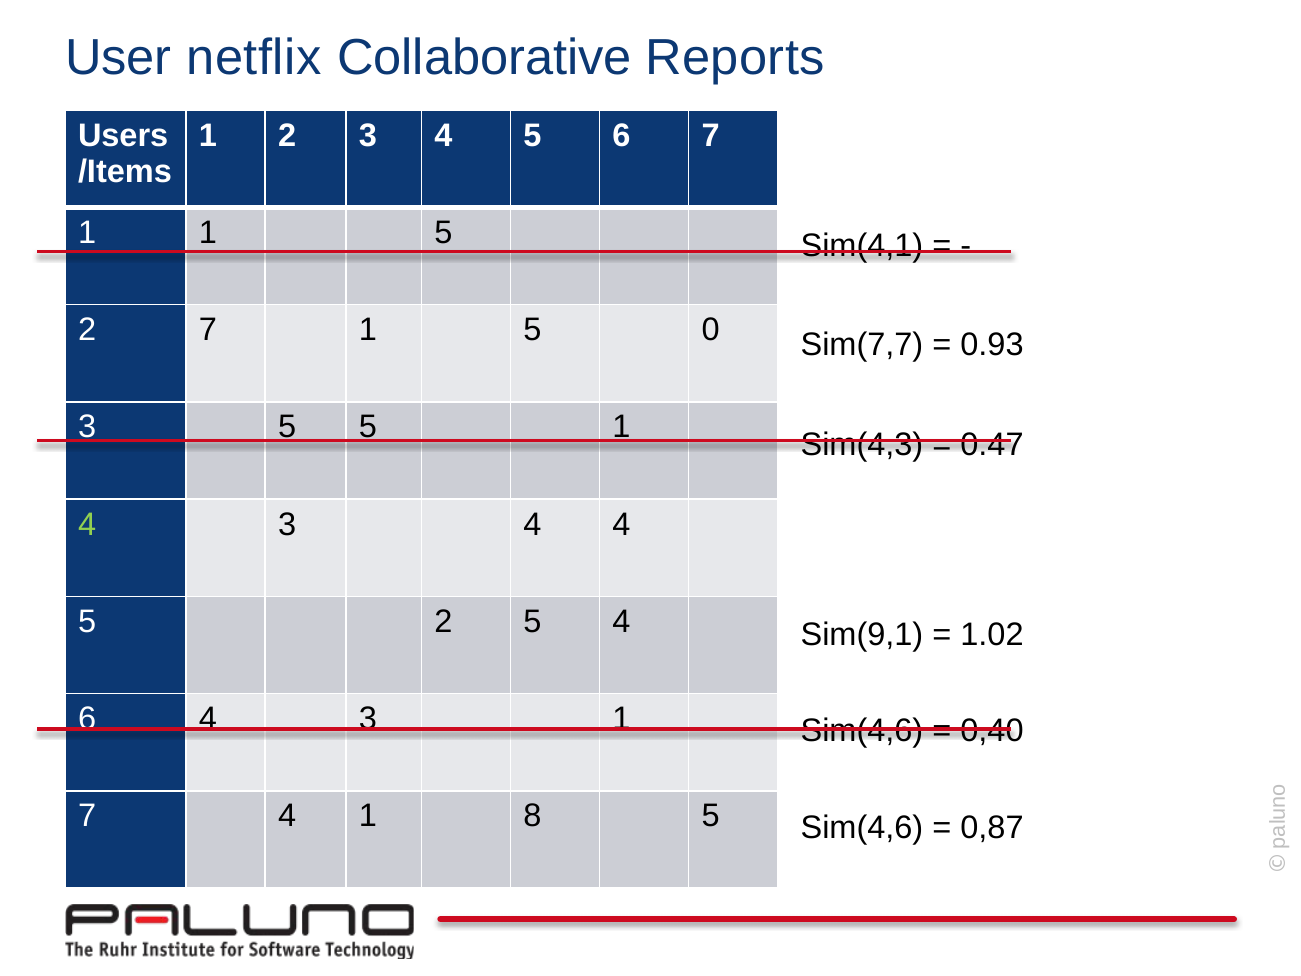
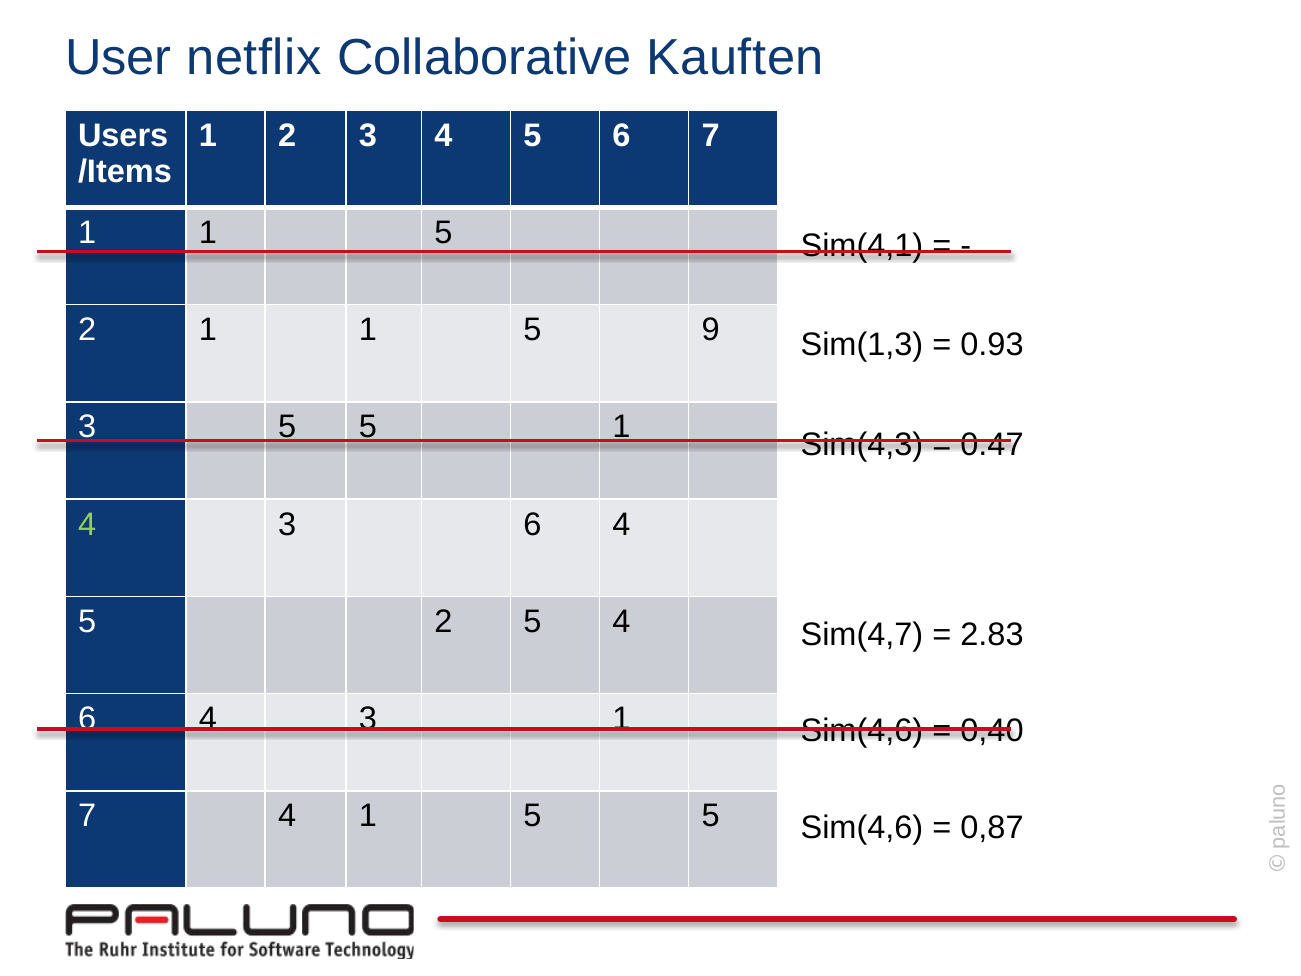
Reports: Reports -> Kauften
2 7: 7 -> 1
0: 0 -> 9
Sim(7,7: Sim(7,7 -> Sim(1,3
4 3 4: 4 -> 6
Sim(9,1: Sim(9,1 -> Sim(4,7
1.02: 1.02 -> 2.83
4 1 8: 8 -> 5
